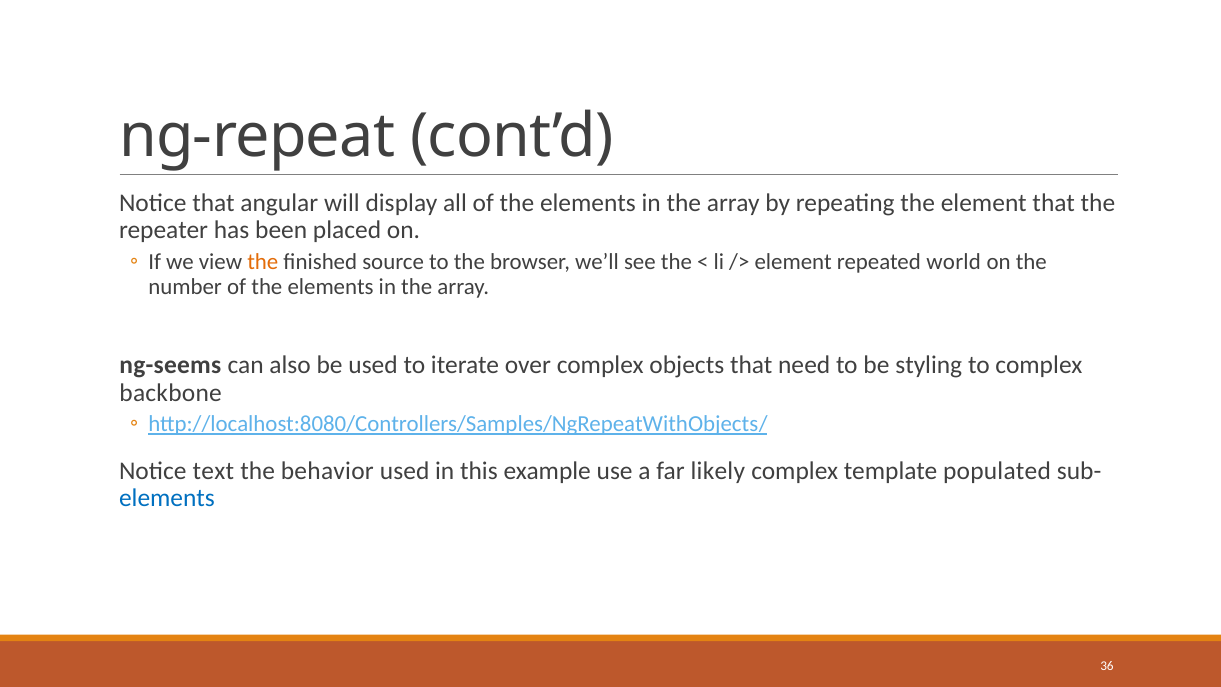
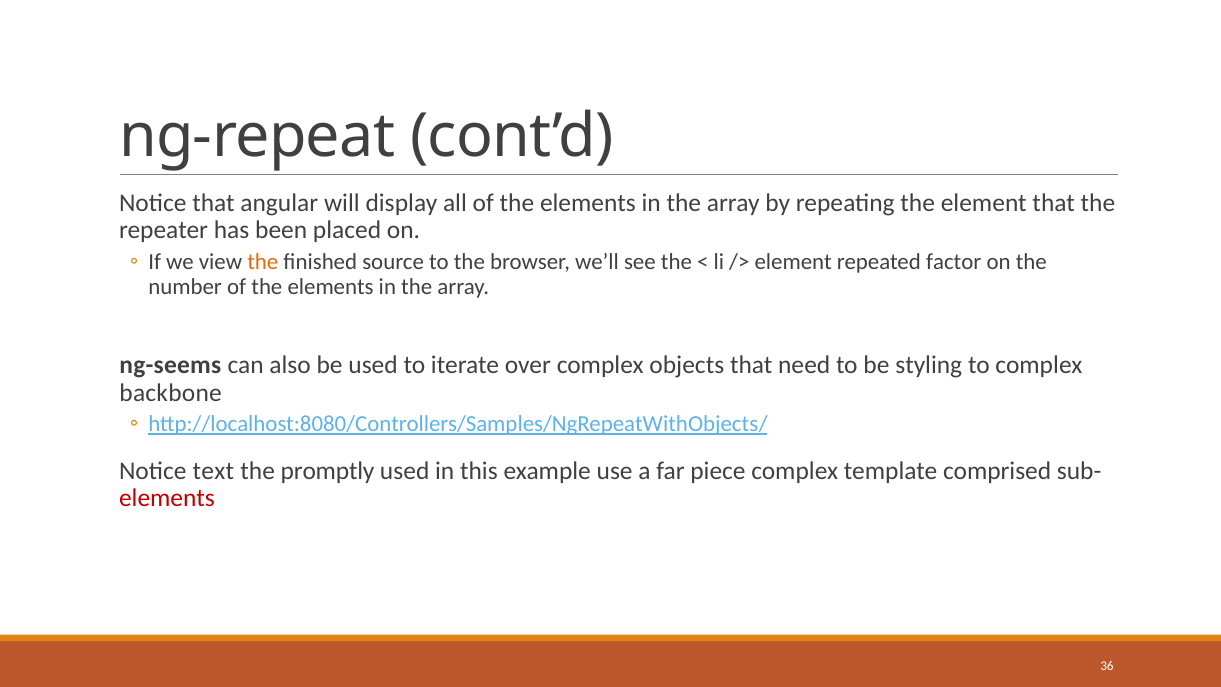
world: world -> factor
behavior: behavior -> promptly
likely: likely -> piece
populated: populated -> comprised
elements at (167, 498) colour: blue -> red
